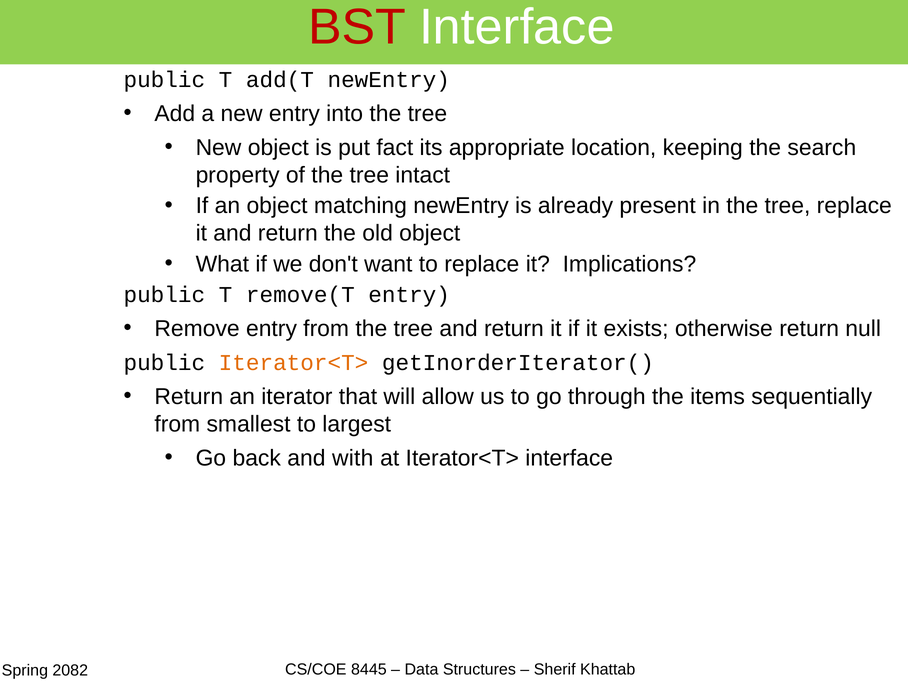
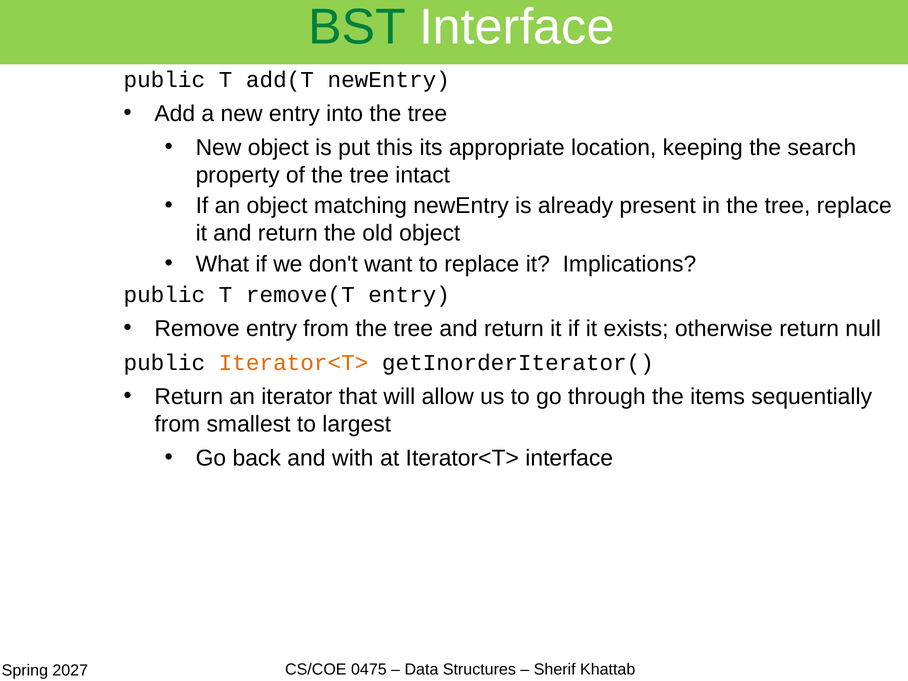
BST colour: red -> green
fact: fact -> this
2082: 2082 -> 2027
8445: 8445 -> 0475
